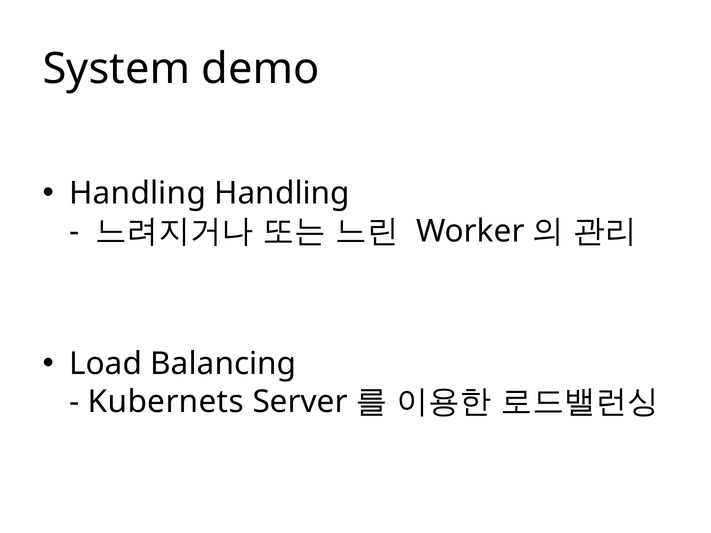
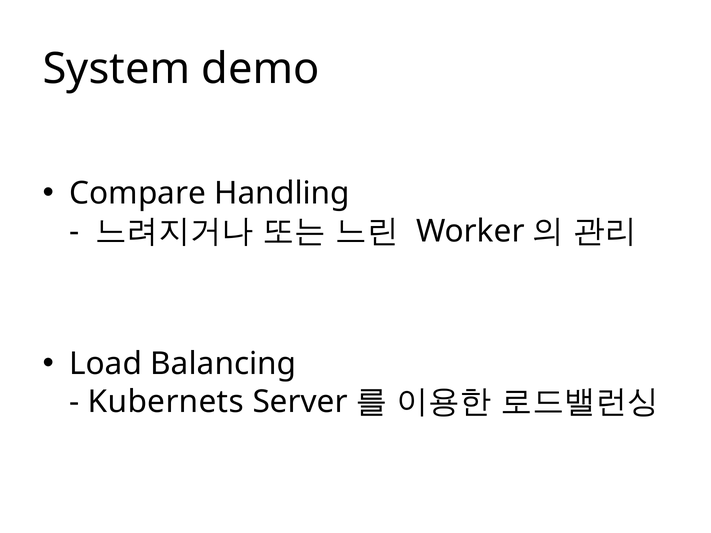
Handling at (138, 193): Handling -> Compare
